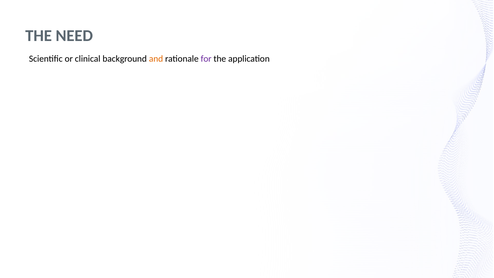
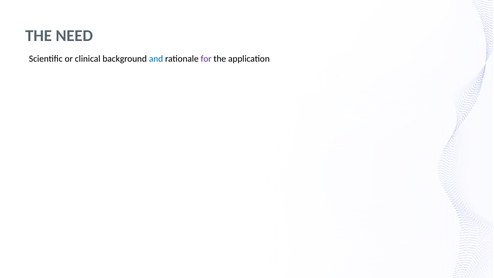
and colour: orange -> blue
